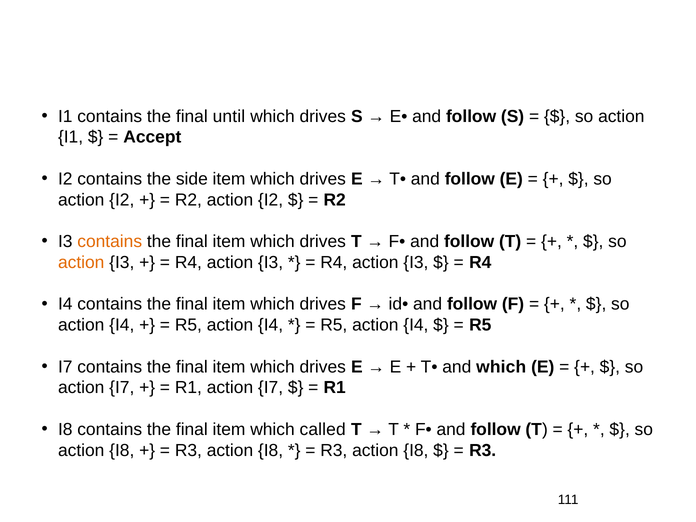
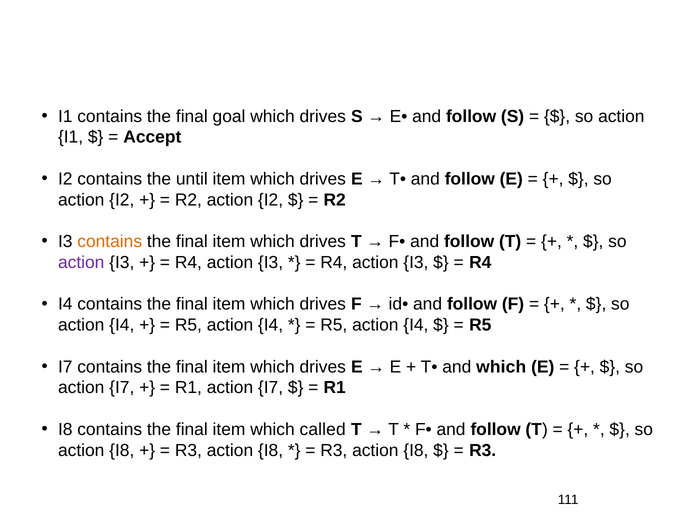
until: until -> goal
side: side -> until
action at (81, 262) colour: orange -> purple
